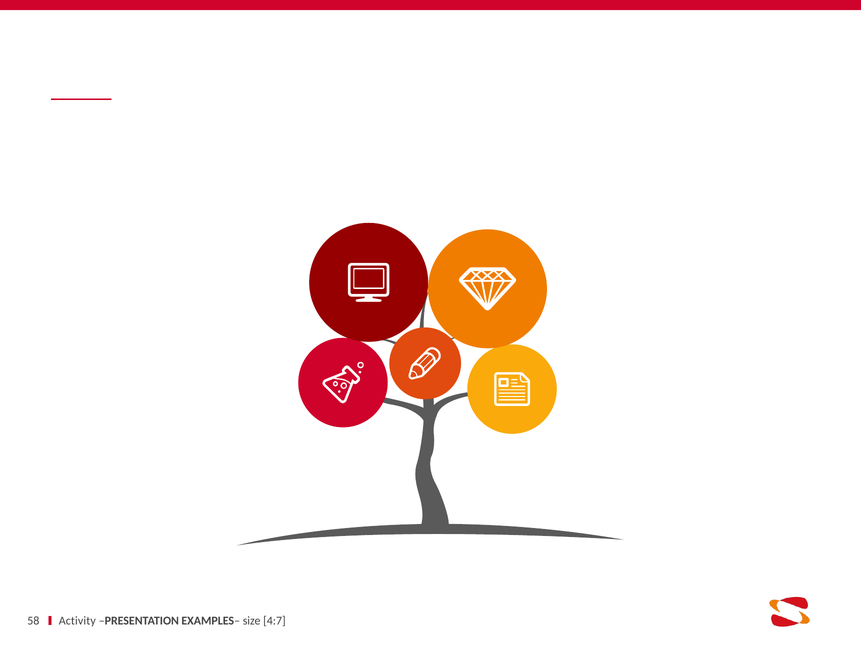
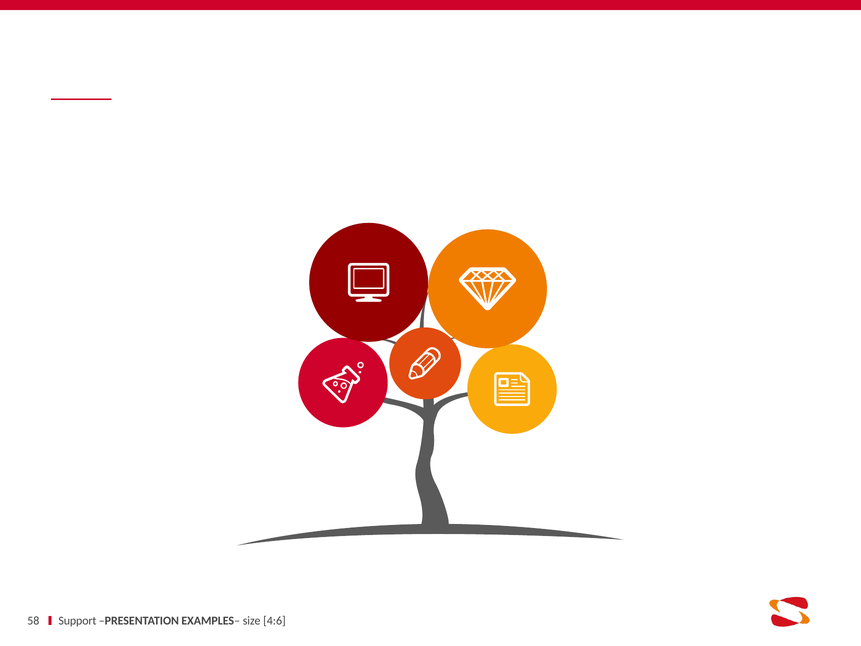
Activity: Activity -> Support
4:7: 4:7 -> 4:6
